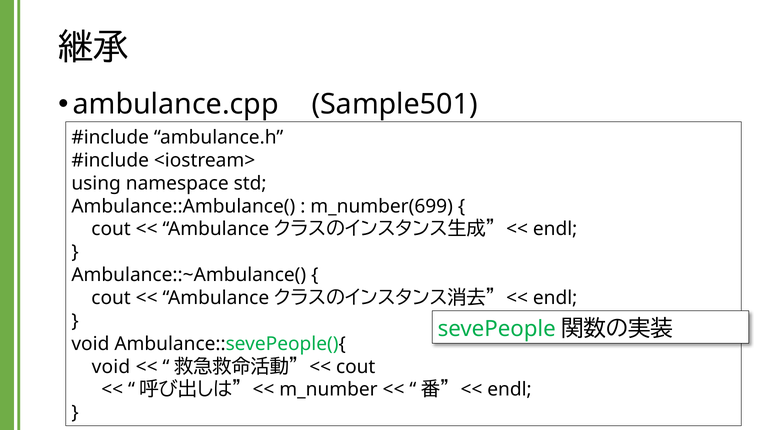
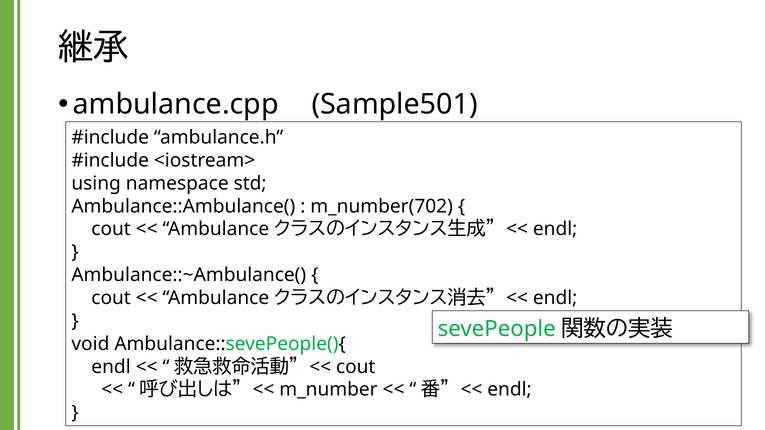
m_number(699: m_number(699 -> m_number(702
void at (111, 367): void -> endl
